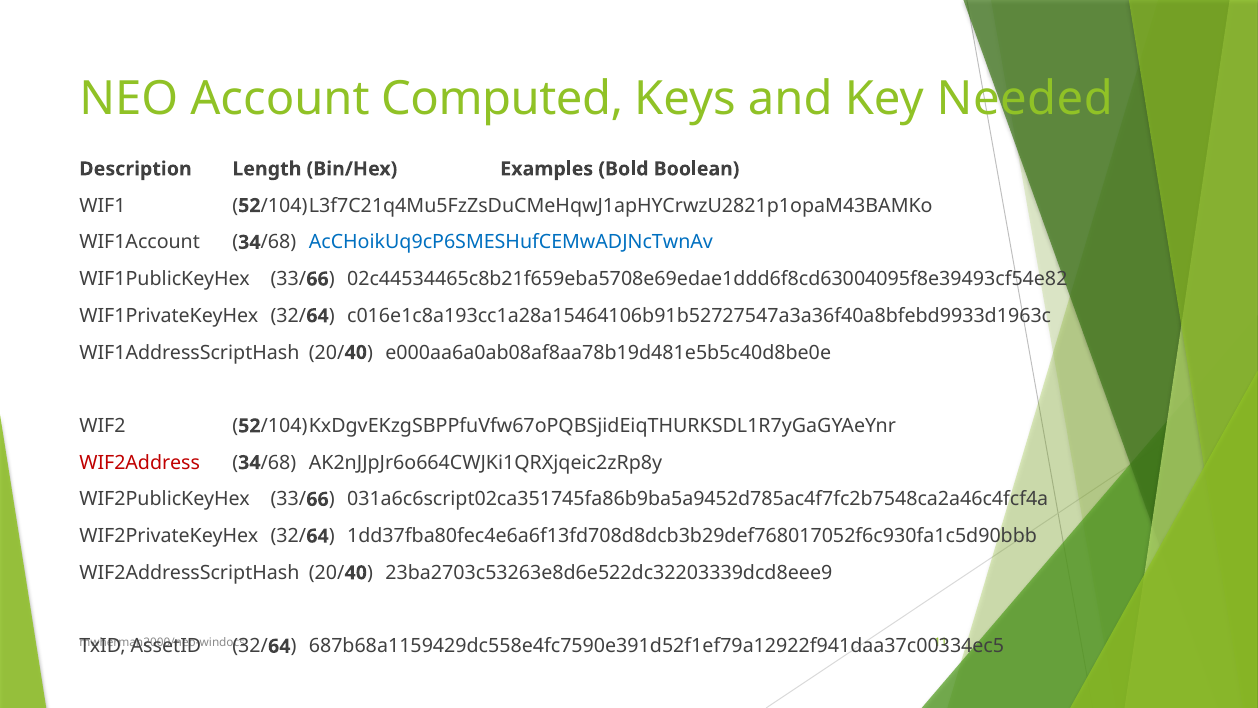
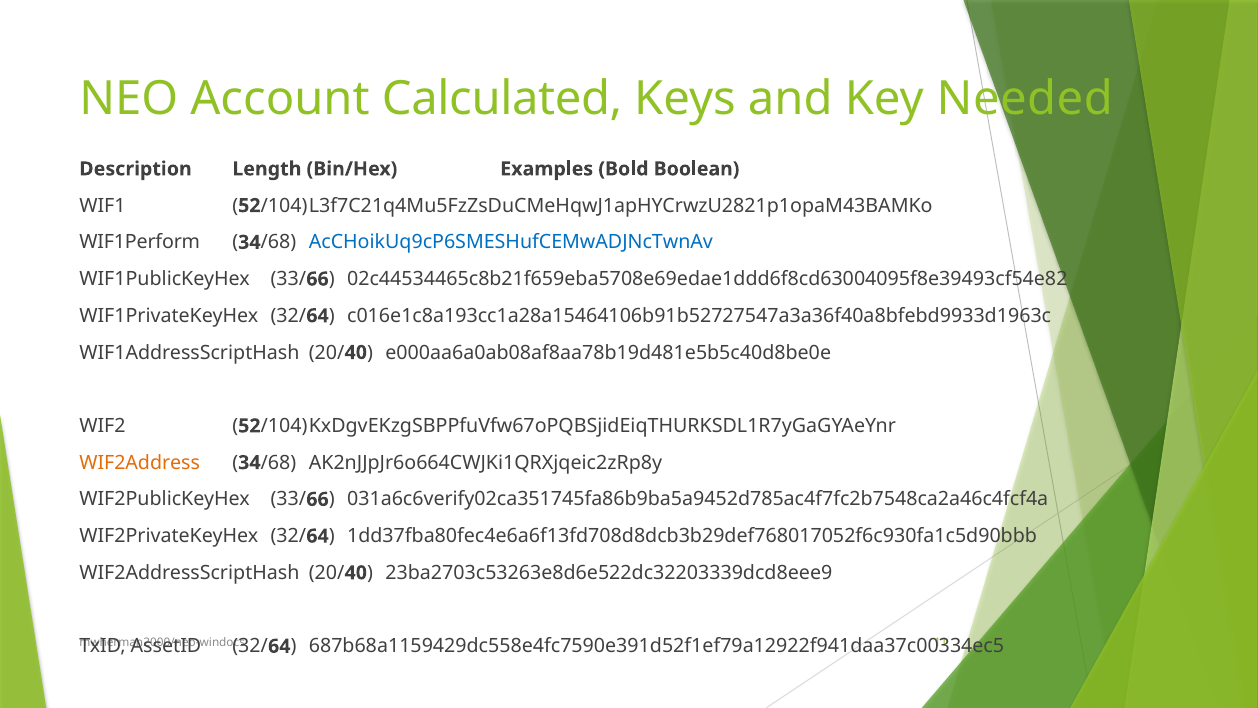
Computed: Computed -> Calculated
WIF1Account: WIF1Account -> WIF1Perform
WIF2Address colour: red -> orange
031a6c6script02ca351745fa86b9ba5a9452d785ac4f7fc2b7548ca2a46c4fcf4a: 031a6c6script02ca351745fa86b9ba5a9452d785ac4f7fc2b7548ca2a46c4fcf4a -> 031a6c6verify02ca351745fa86b9ba5a9452d785ac4f7fc2b7548ca2a46c4fcf4a
